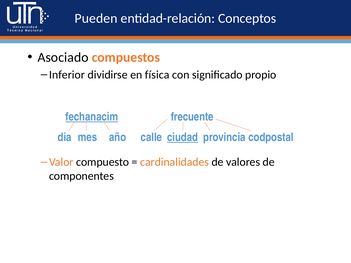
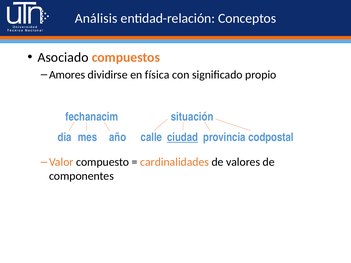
Pueden: Pueden -> Análisis
Inferior: Inferior -> Amores
fechanacim underline: present -> none
frecuente: frecuente -> situación
